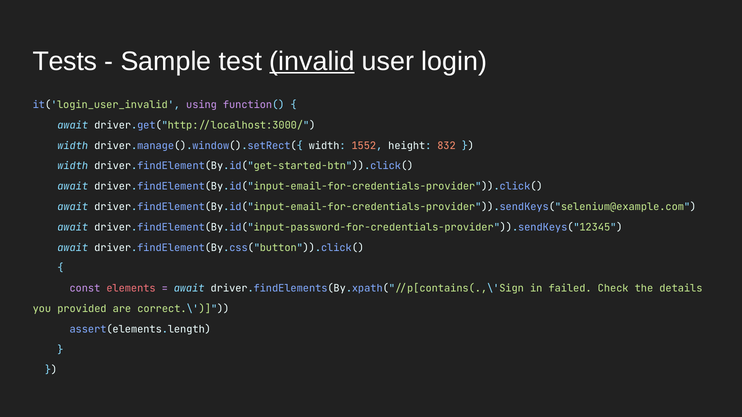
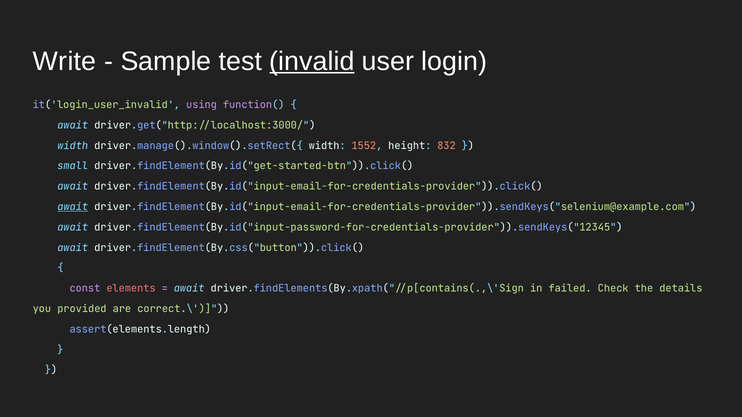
Tests: Tests -> Write
width at (73, 166): width -> small
await at (73, 207) underline: none -> present
